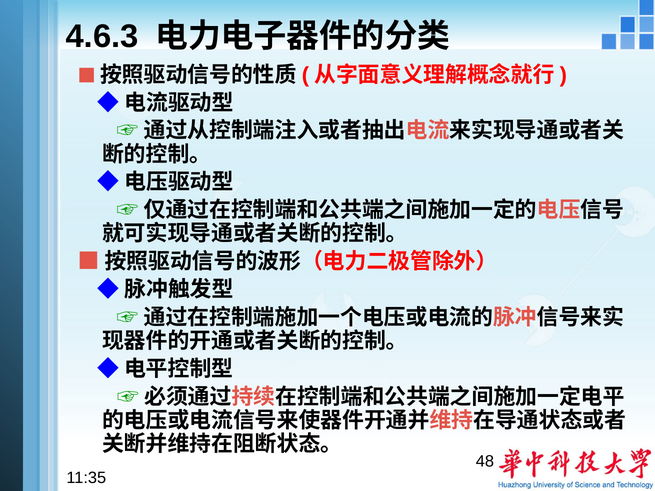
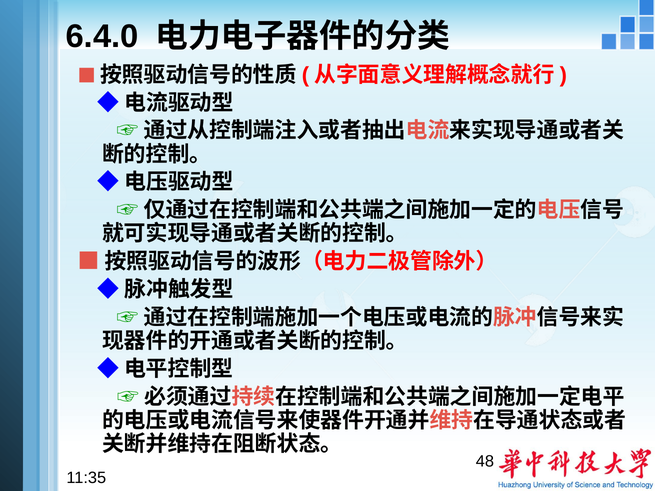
4.6.3: 4.6.3 -> 6.4.0
